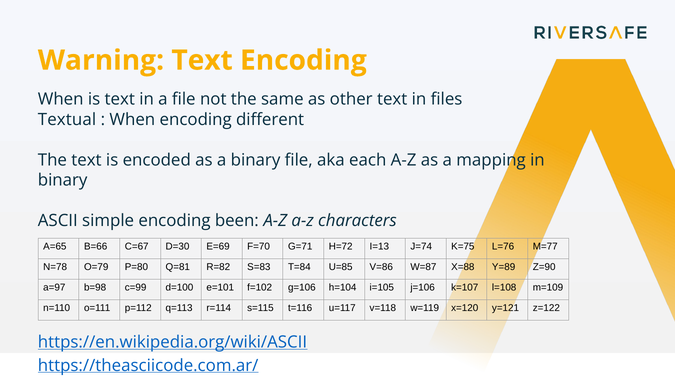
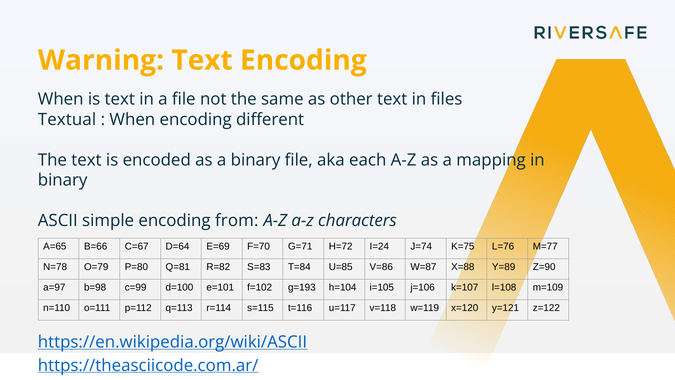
been: been -> from
D=30: D=30 -> D=64
I=13: I=13 -> I=24
g=106: g=106 -> g=193
